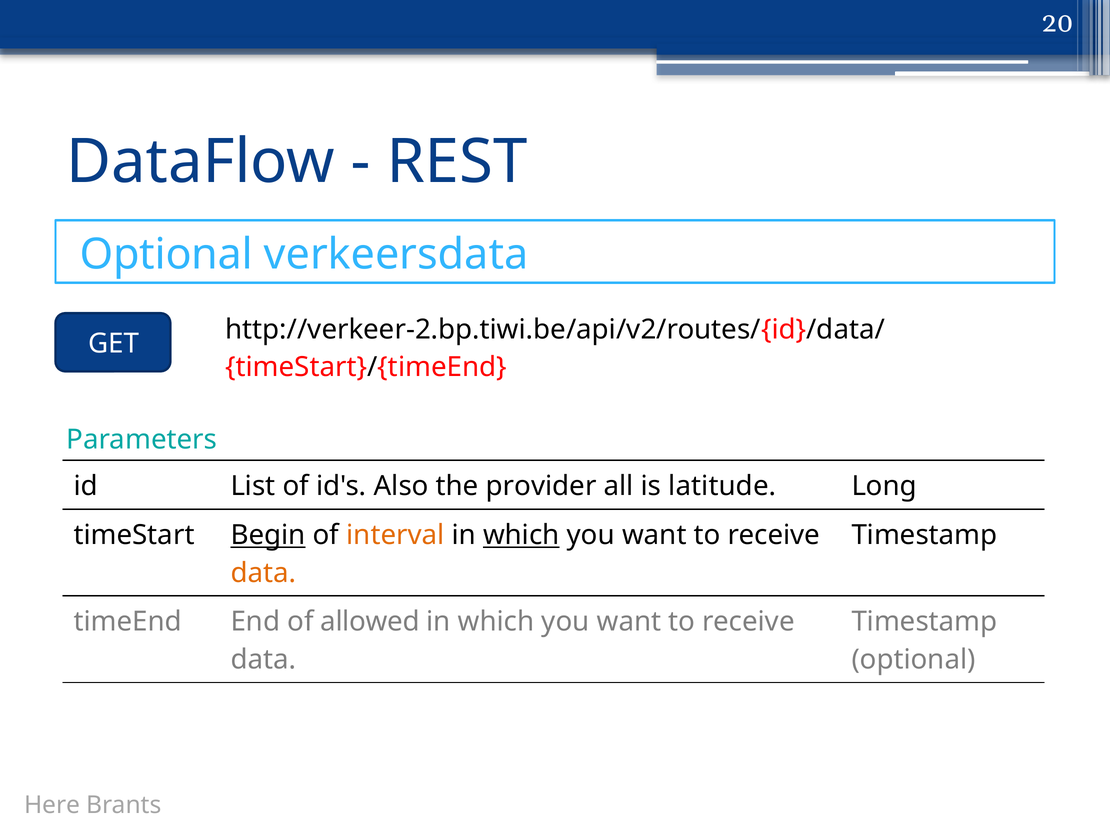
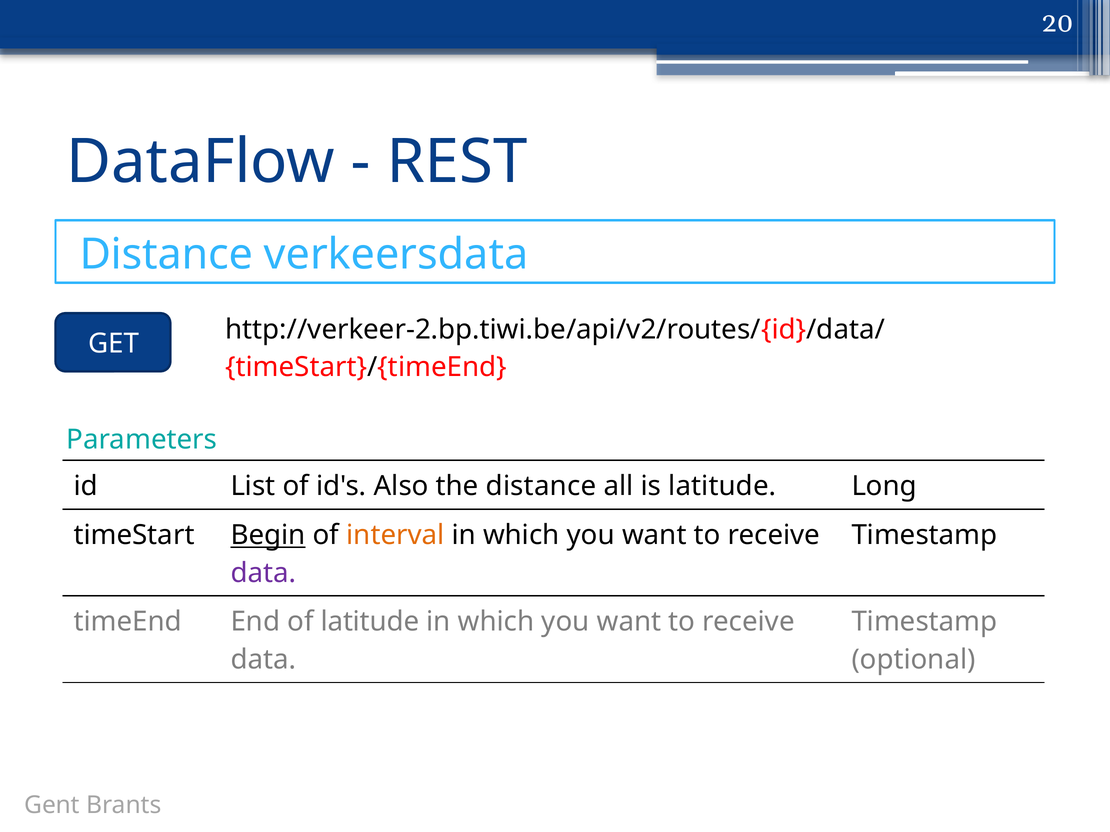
Optional at (166, 255): Optional -> Distance
the provider: provider -> distance
which at (521, 535) underline: present -> none
data at (263, 573) colour: orange -> purple
of allowed: allowed -> latitude
Here: Here -> Gent
